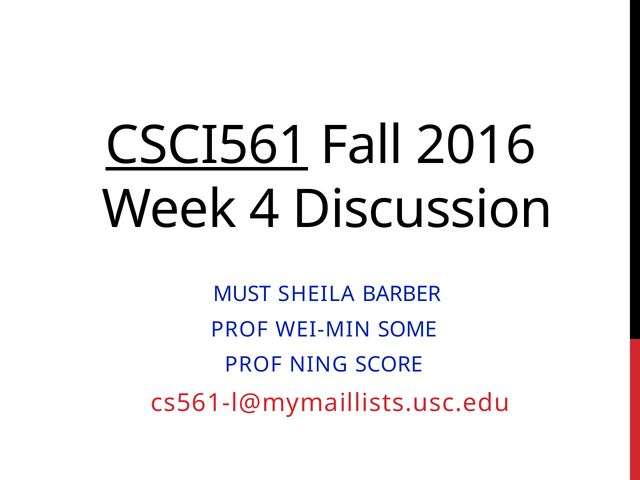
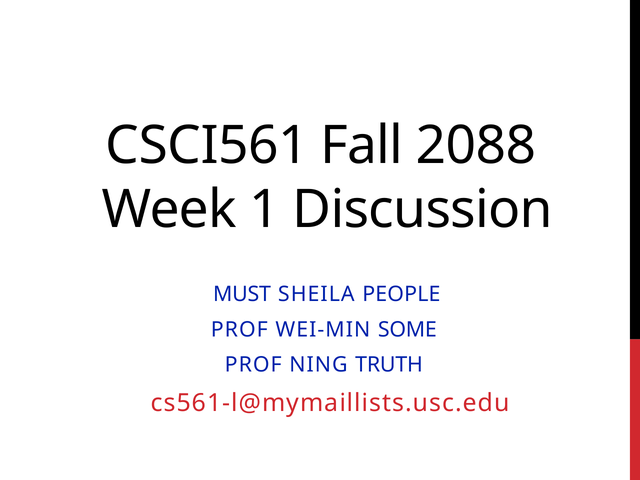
CSCI561 underline: present -> none
2016: 2016 -> 2088
4: 4 -> 1
BARBER: BARBER -> PEOPLE
SCORE: SCORE -> TRUTH
